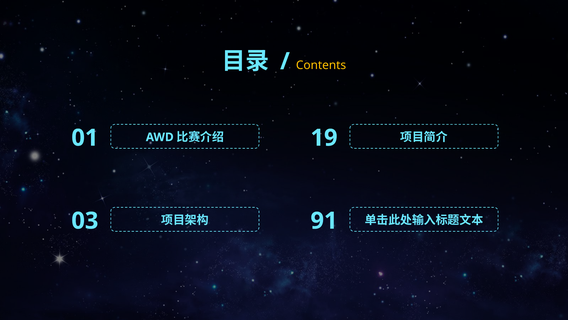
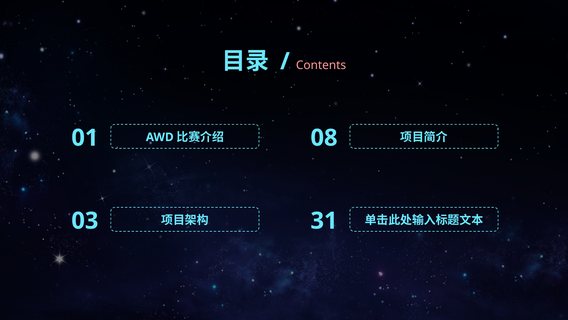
Contents colour: yellow -> pink
19: 19 -> 08
91: 91 -> 31
